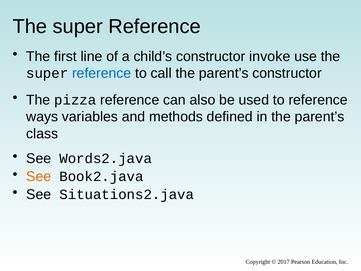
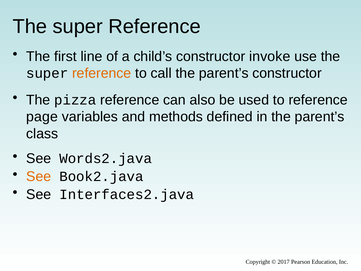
reference at (102, 73) colour: blue -> orange
ways: ways -> page
Situations2.java: Situations2.java -> Interfaces2.java
